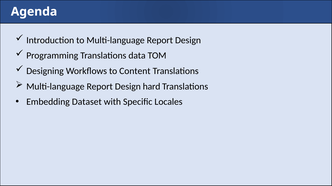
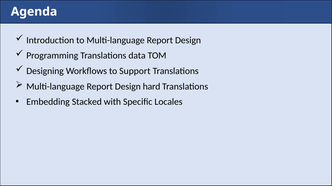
Content: Content -> Support
Dataset: Dataset -> Stacked
